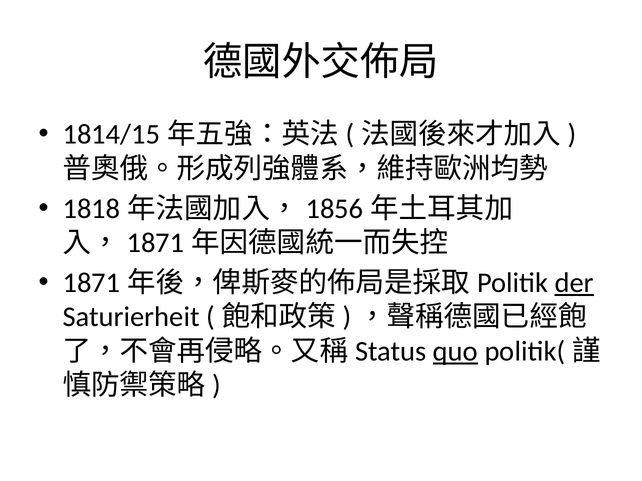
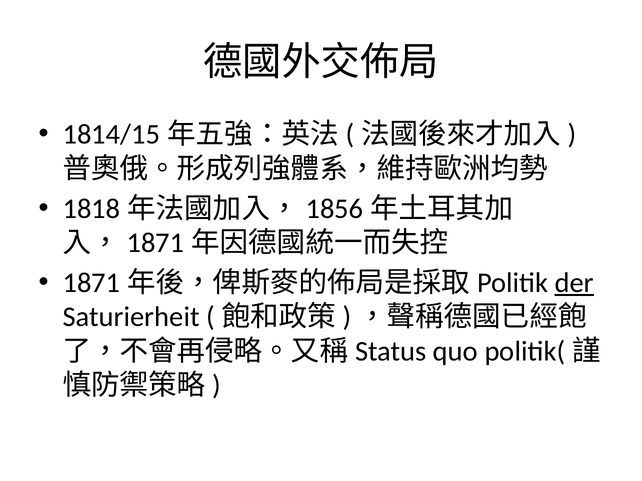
quo underline: present -> none
